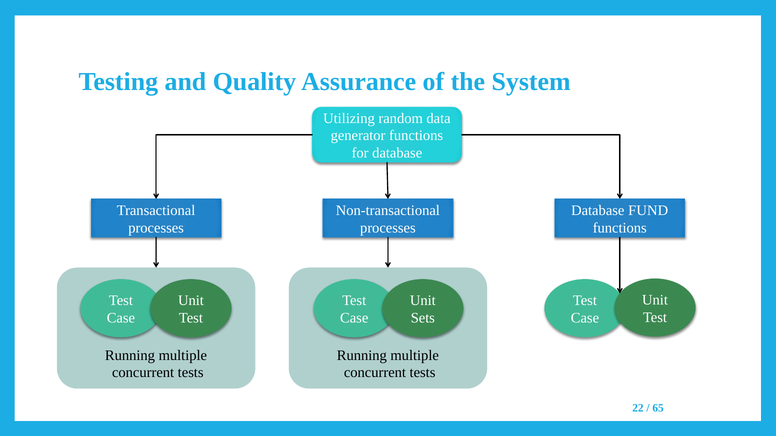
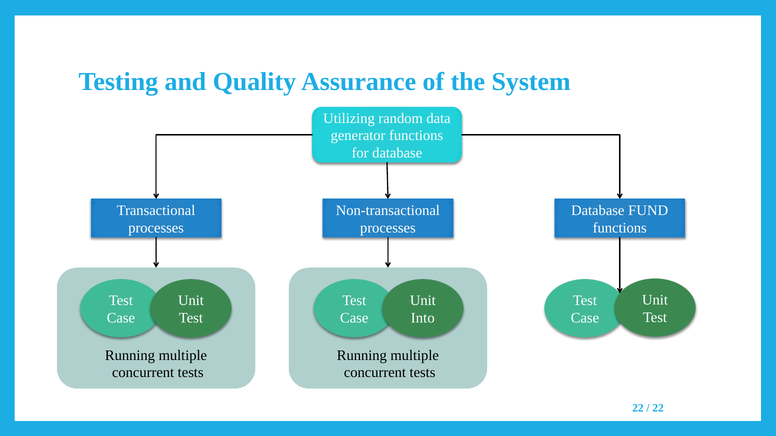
Sets: Sets -> Into
65 at (658, 409): 65 -> 22
